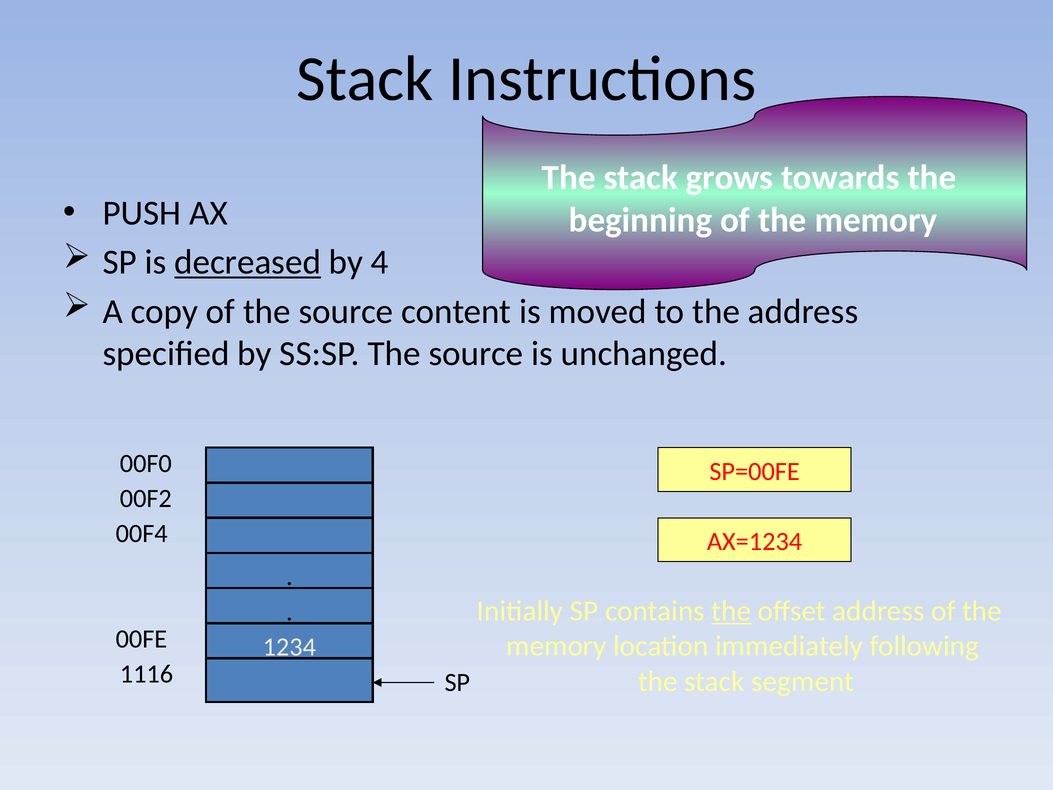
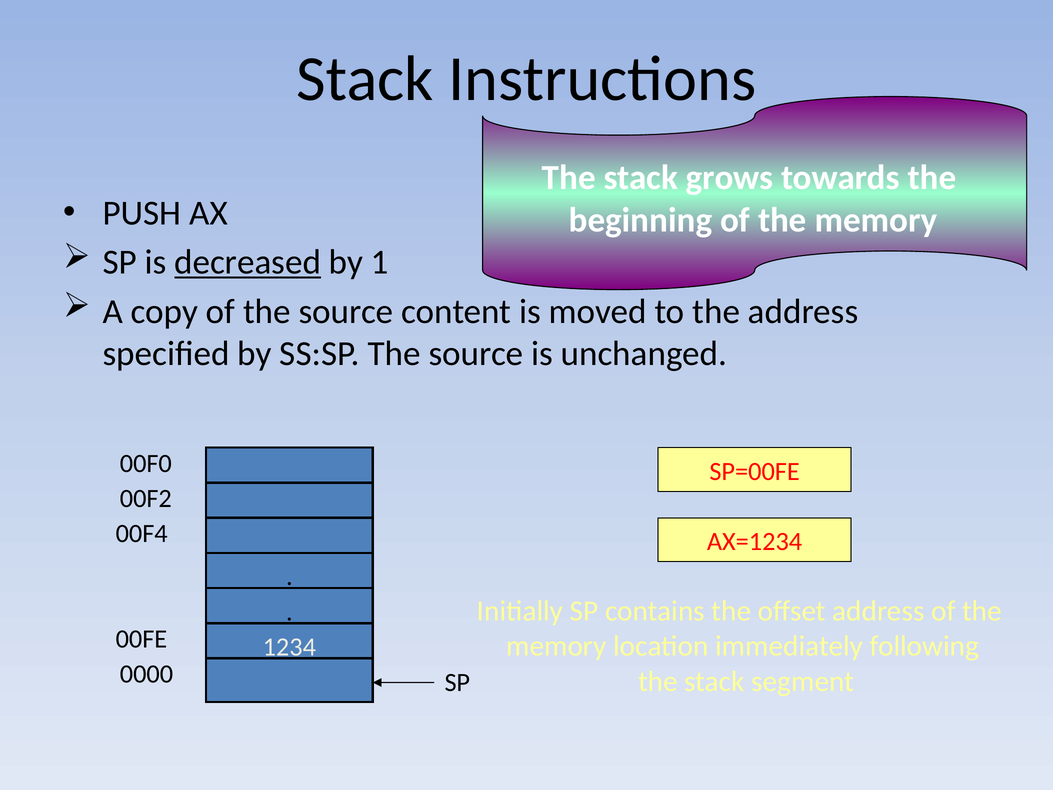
4: 4 -> 1
the at (731, 611) underline: present -> none
1116: 1116 -> 0000
